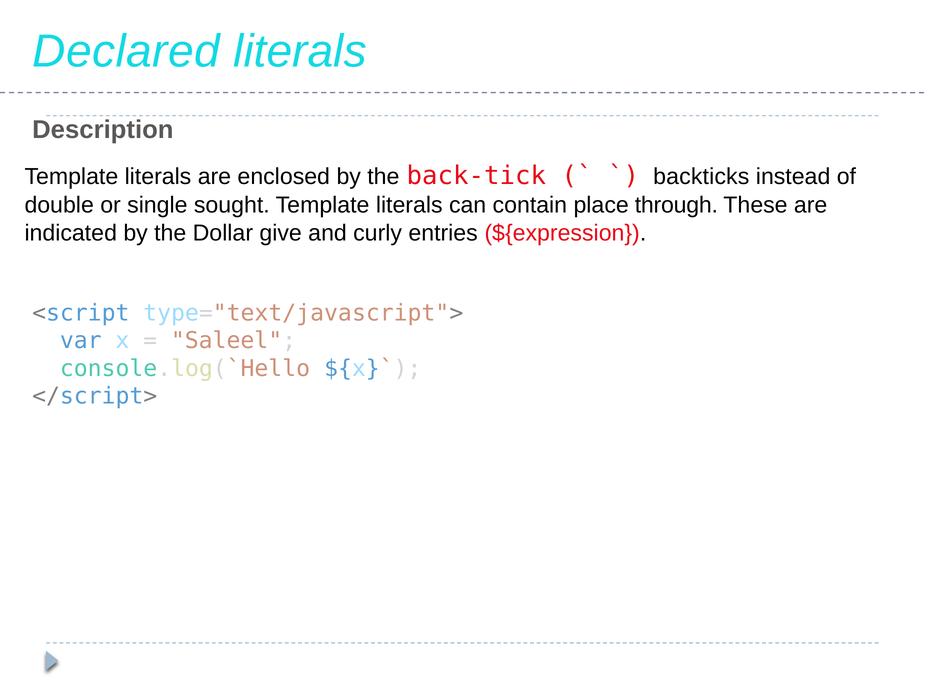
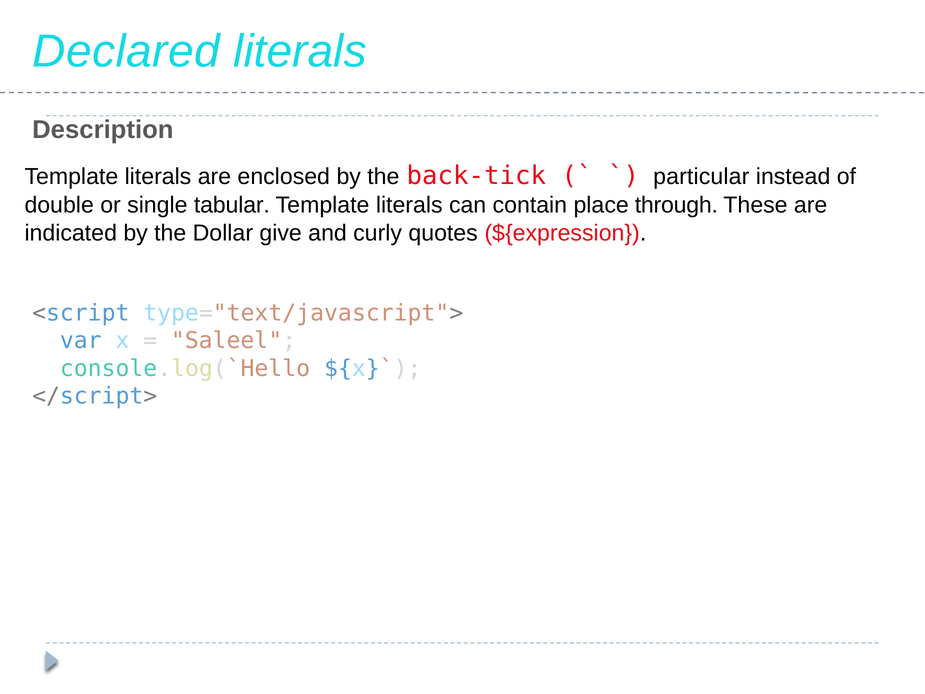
backticks: backticks -> particular
sought: sought -> tabular
entries: entries -> quotes
